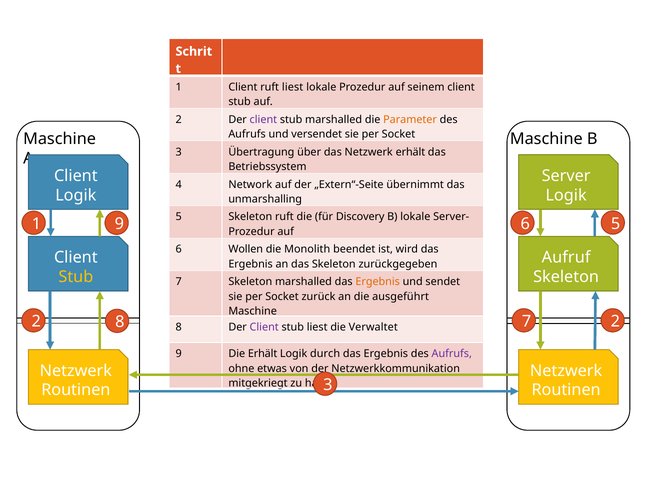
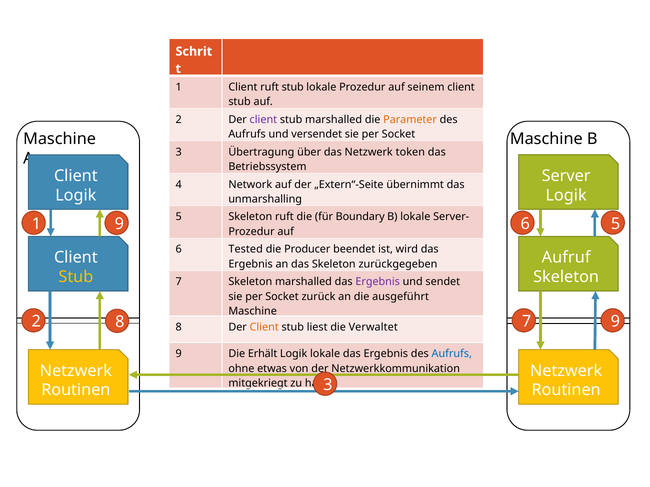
ruft liest: liest -> stub
Netzwerk erhält: erhält -> token
Discovery: Discovery -> Boundary
Wollen: Wollen -> Tested
Monolith: Monolith -> Producer
Ergebnis at (378, 282) colour: orange -> purple
2 2: 2 -> 9
Client at (264, 328) colour: purple -> orange
Logik durch: durch -> lokale
Aufrufs at (452, 354) colour: purple -> blue
